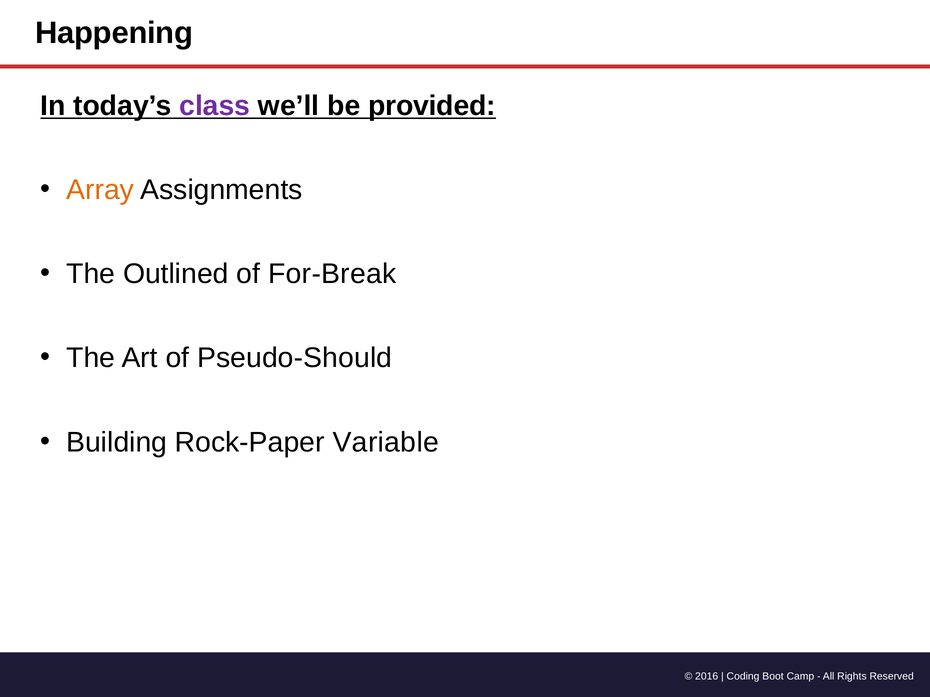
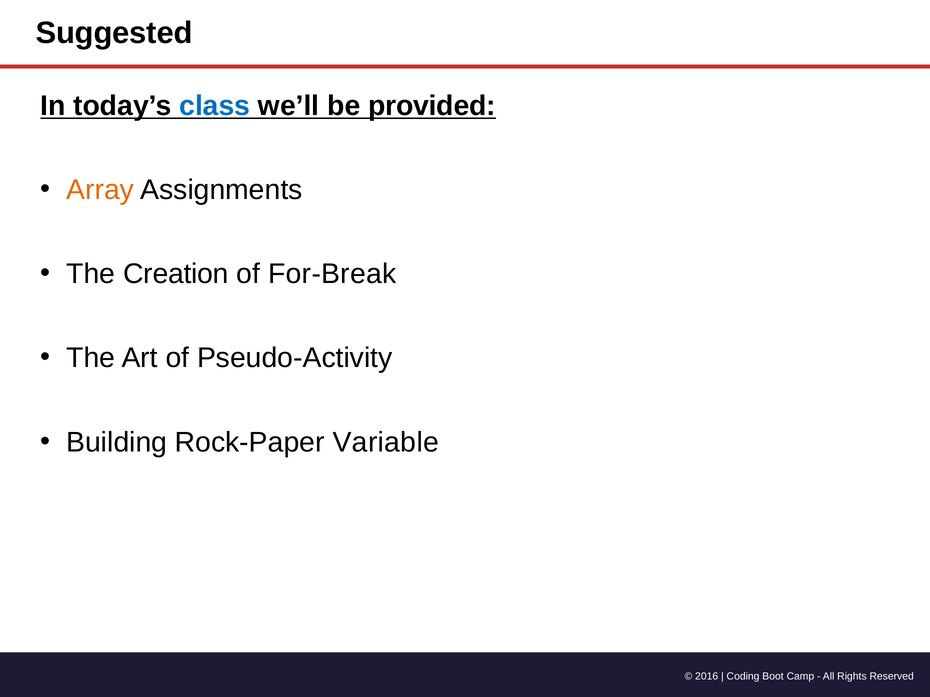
Happening: Happening -> Suggested
class colour: purple -> blue
Outlined: Outlined -> Creation
Pseudo-Should: Pseudo-Should -> Pseudo-Activity
